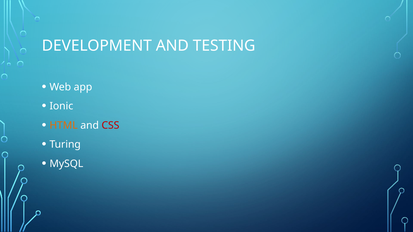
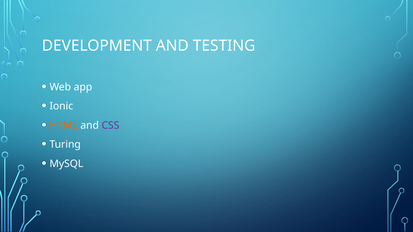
CSS colour: red -> purple
